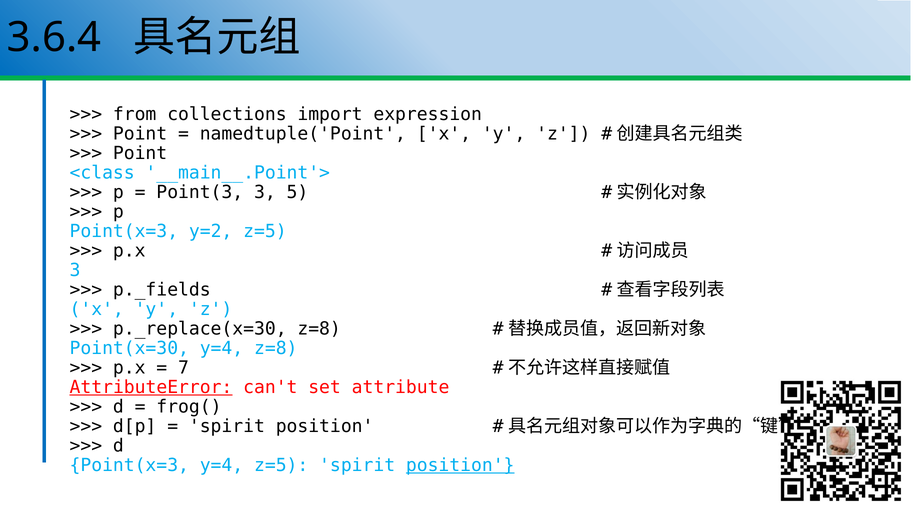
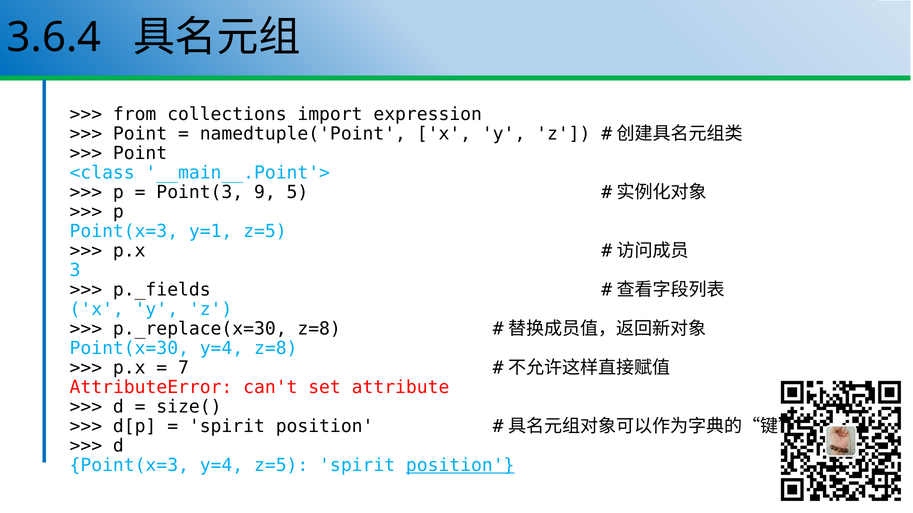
Point(3 3: 3 -> 9
y=2: y=2 -> y=1
AttributeError underline: present -> none
frog(: frog( -> size(
